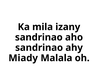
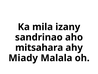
sandrinao at (39, 47): sandrinao -> mitsahara
